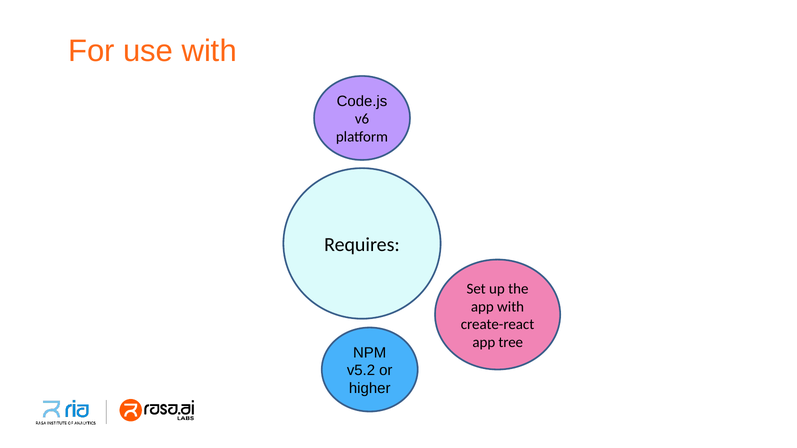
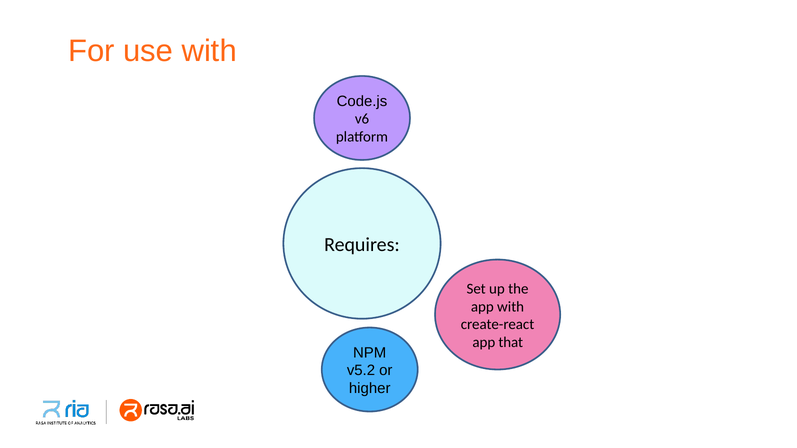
tree: tree -> that
